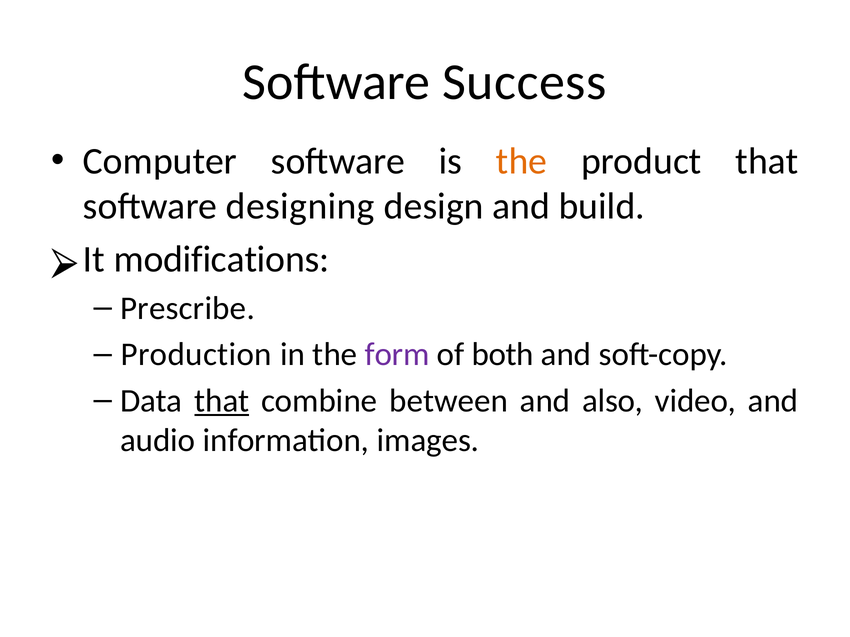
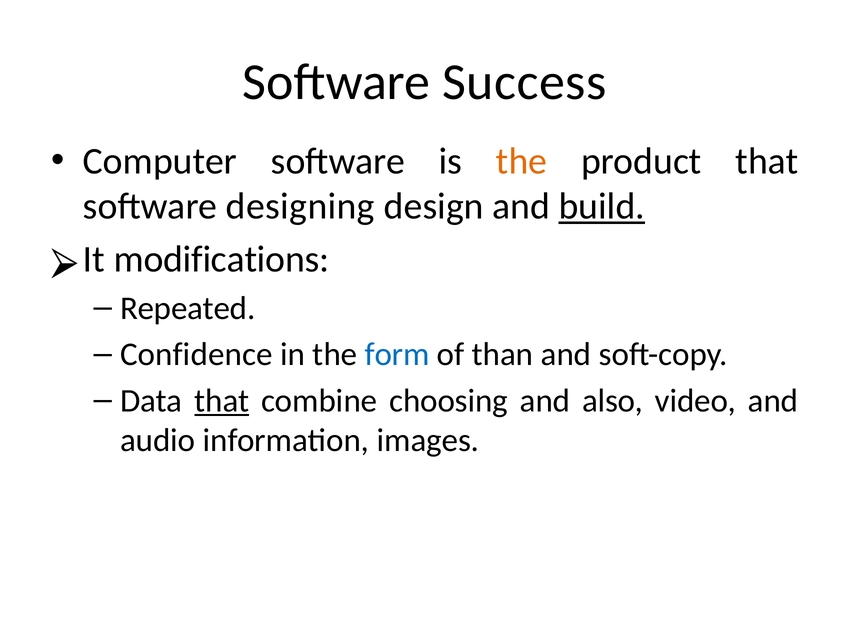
build underline: none -> present
Prescribe: Prescribe -> Repeated
Production: Production -> Confidence
form colour: purple -> blue
both: both -> than
between: between -> choosing
